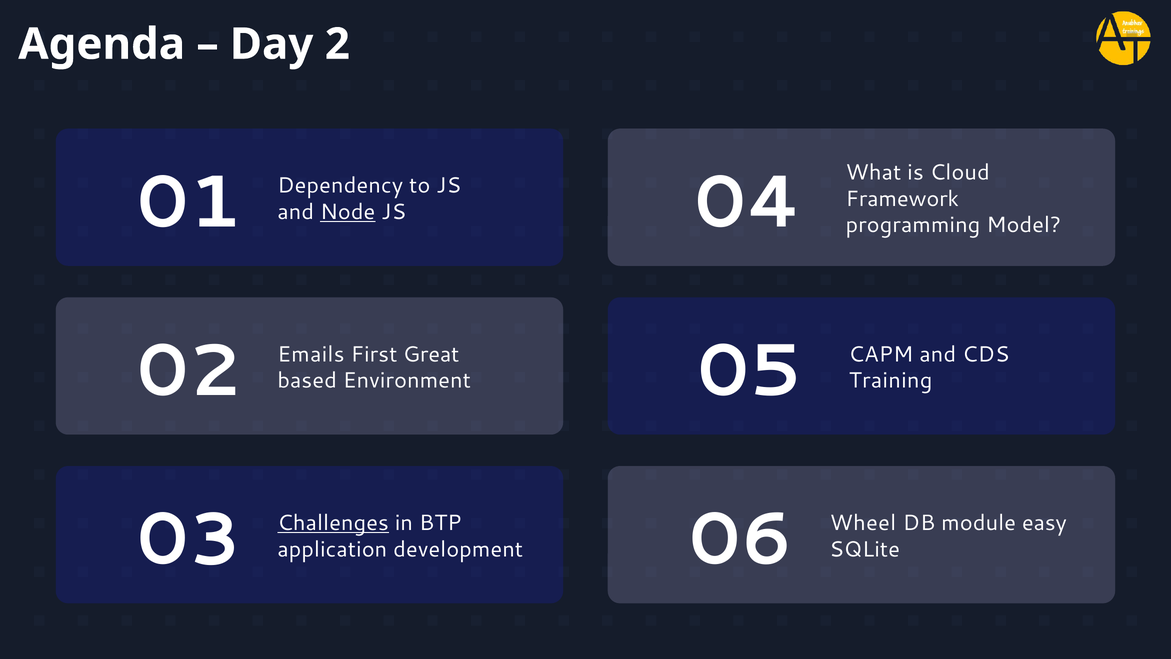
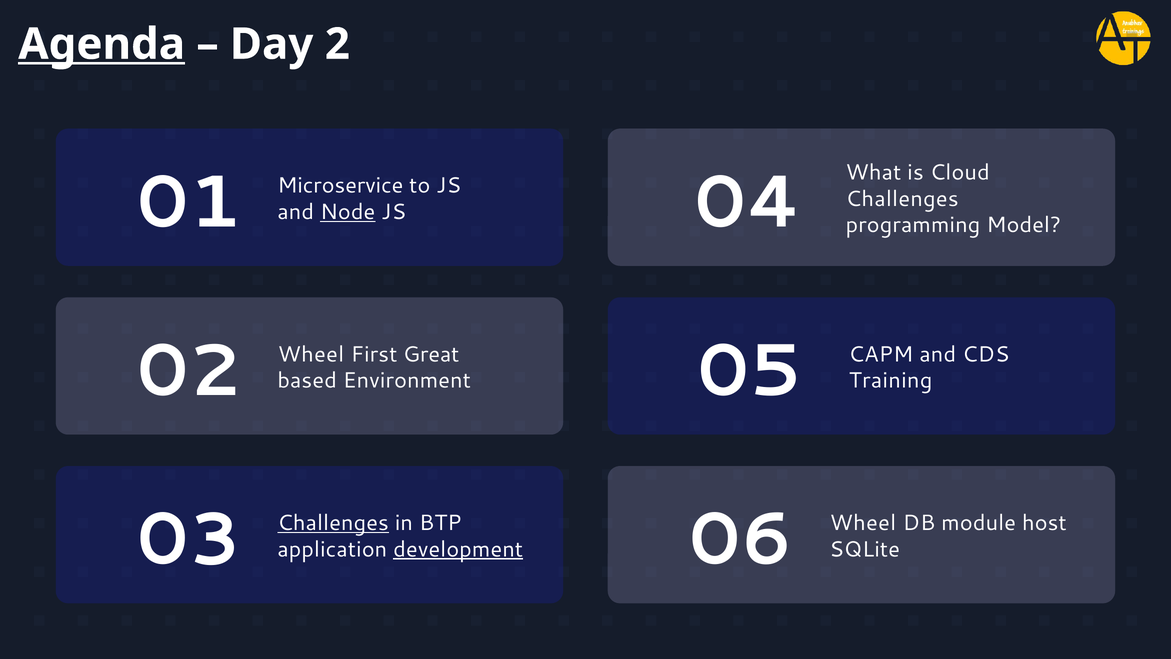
Agenda underline: none -> present
Dependency: Dependency -> Microservice
Framework at (902, 199): Framework -> Challenges
Emails at (311, 354): Emails -> Wheel
easy: easy -> host
development underline: none -> present
